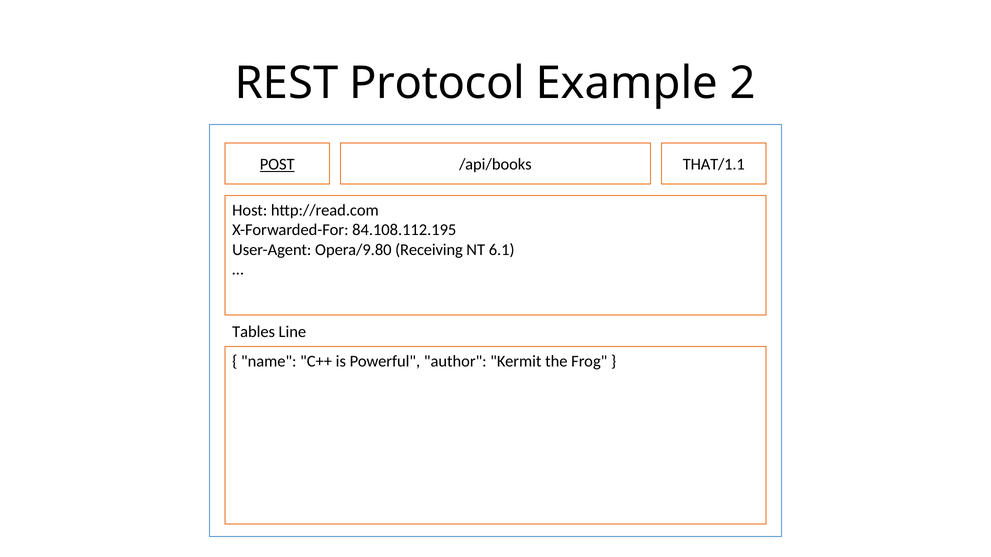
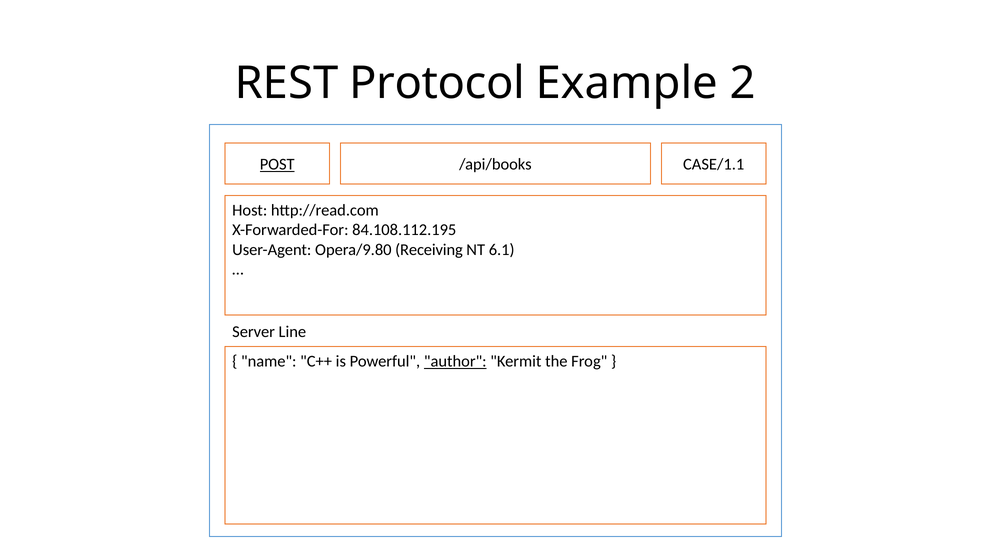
THAT/1.1: THAT/1.1 -> CASE/1.1
Tables: Tables -> Server
author underline: none -> present
